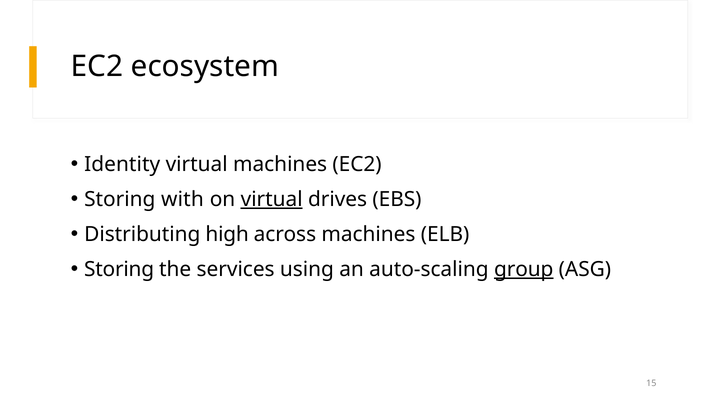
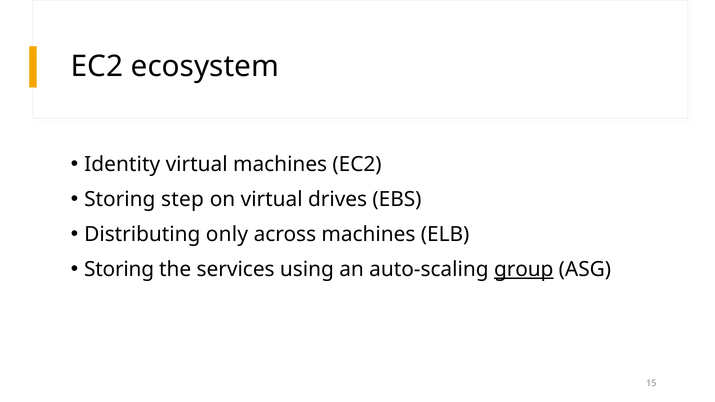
with: with -> step
virtual at (272, 199) underline: present -> none
high: high -> only
